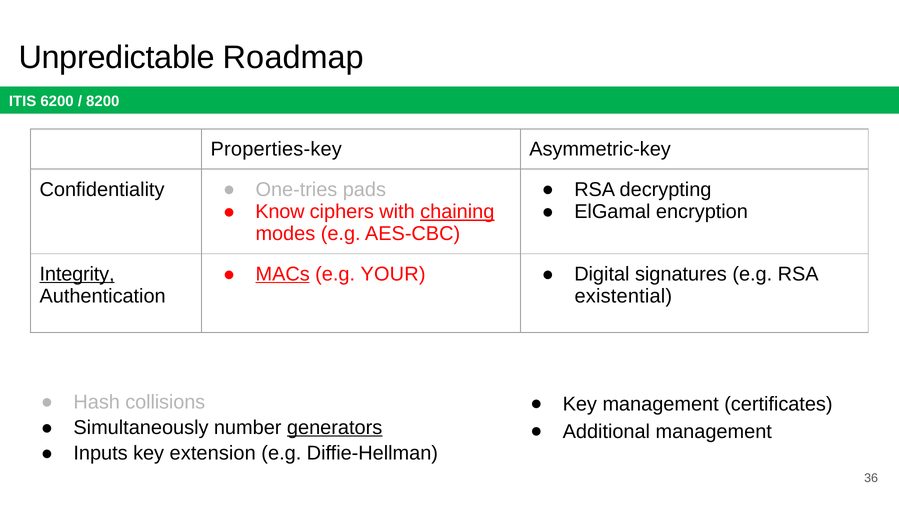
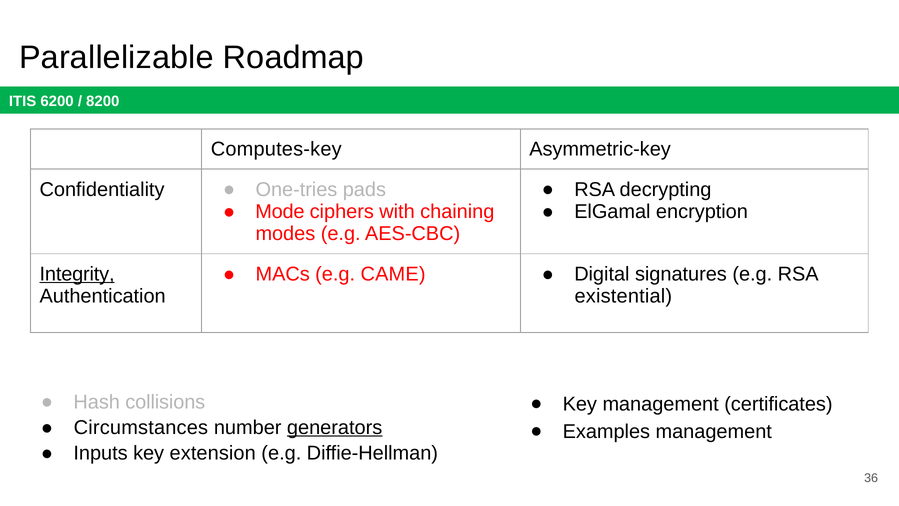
Unpredictable: Unpredictable -> Parallelizable
Properties-key: Properties-key -> Computes-key
Know: Know -> Mode
chaining underline: present -> none
MACs underline: present -> none
YOUR: YOUR -> CAME
Simultaneously: Simultaneously -> Circumstances
Additional: Additional -> Examples
